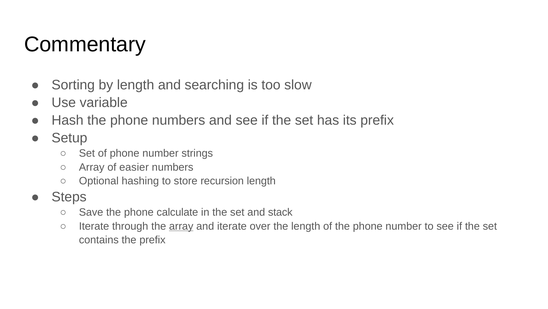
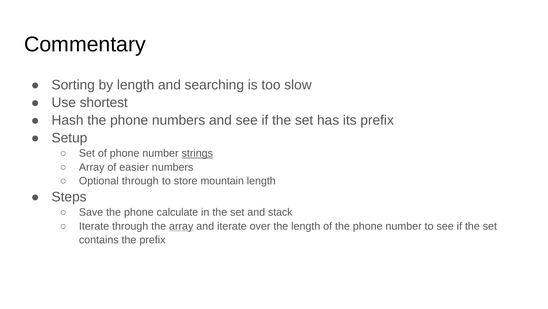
variable: variable -> shortest
strings underline: none -> present
Optional hashing: hashing -> through
recursion: recursion -> mountain
